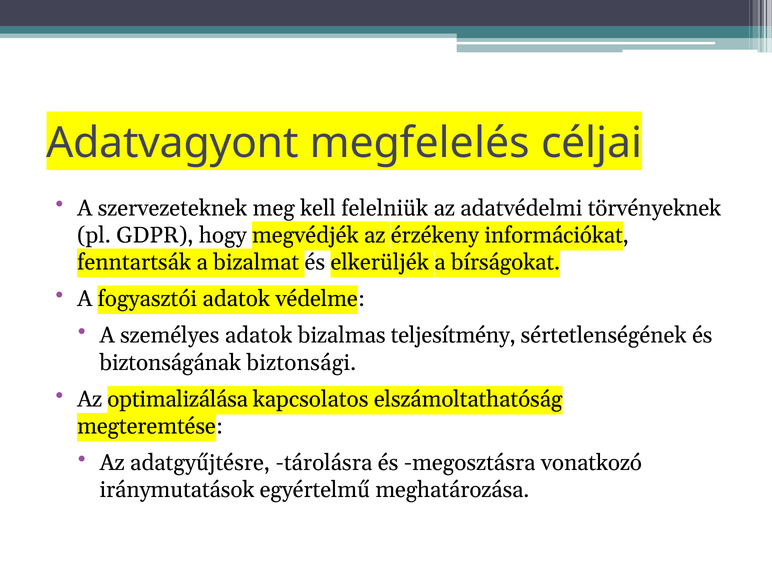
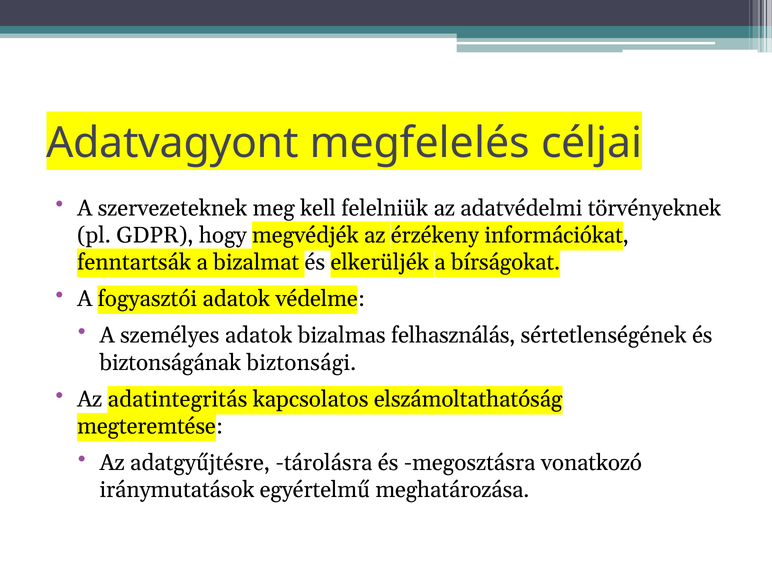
teljesítmény: teljesítmény -> felhasználás
optimalizálása: optimalizálása -> adatintegritás
